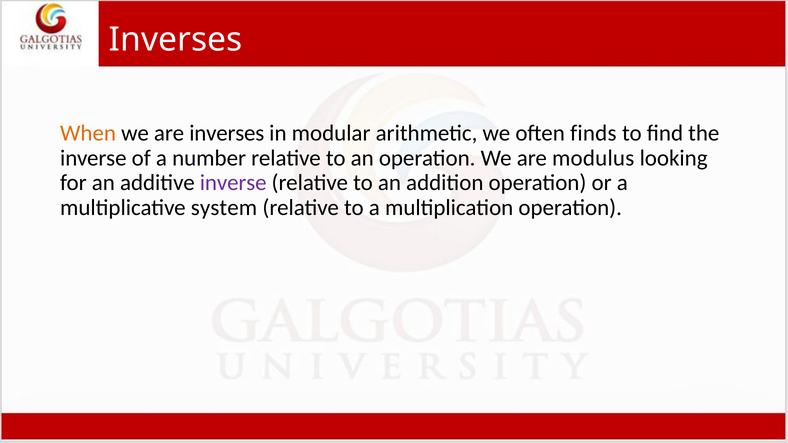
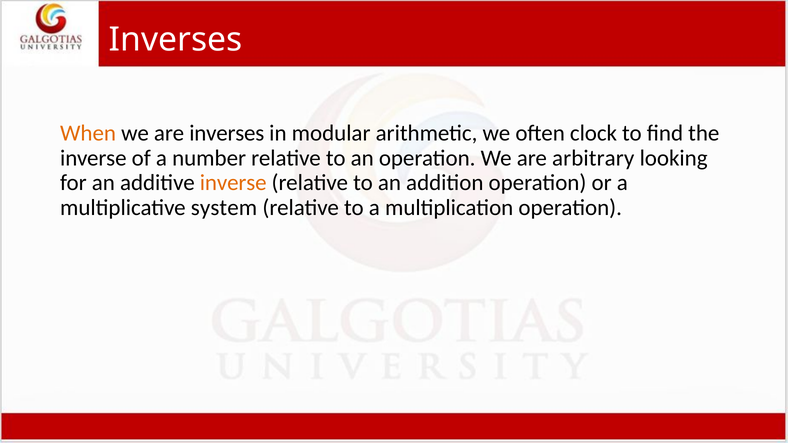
finds: finds -> clock
modulus: modulus -> arbitrary
inverse at (233, 183) colour: purple -> orange
